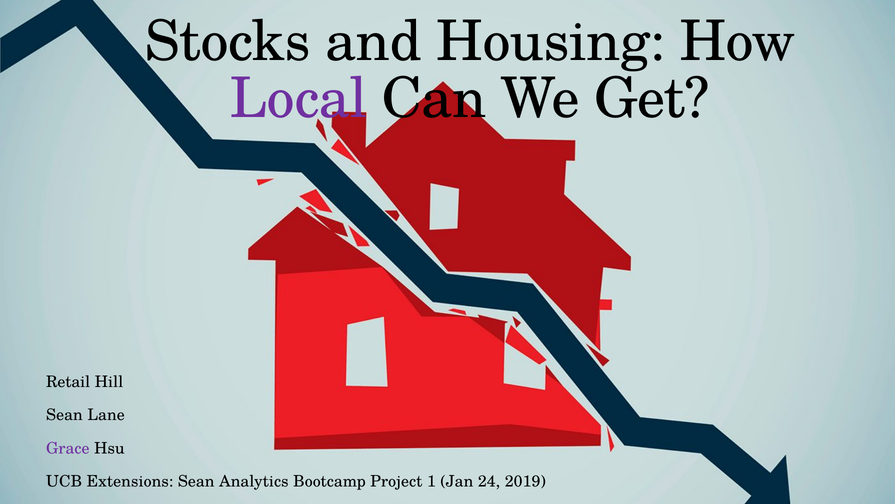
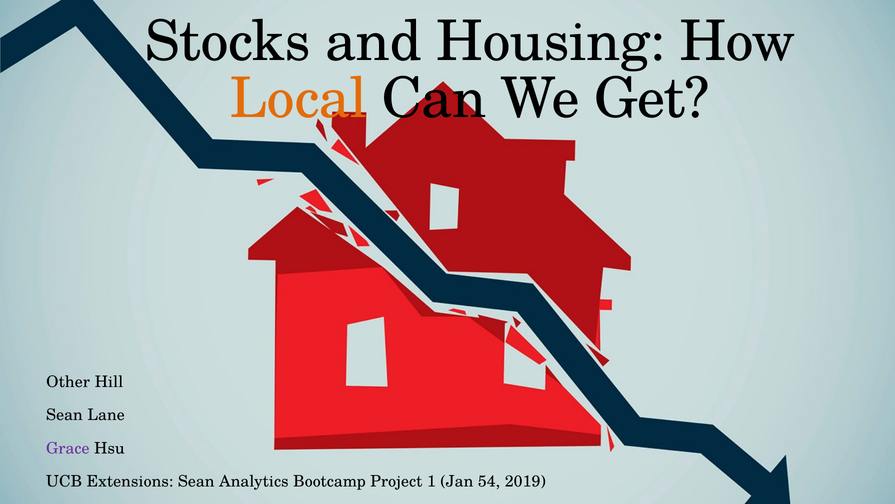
Local colour: purple -> orange
Retail: Retail -> Other
24: 24 -> 54
